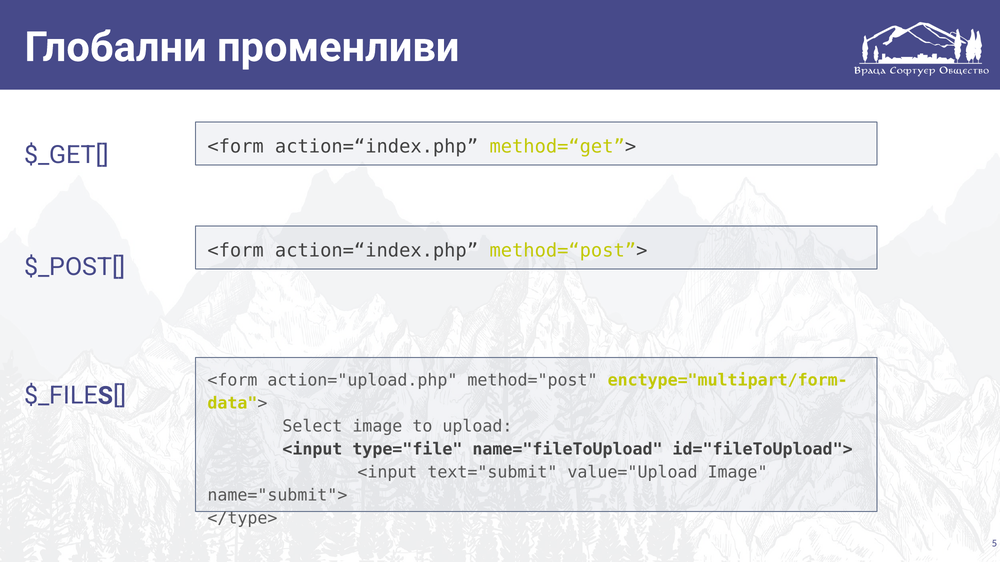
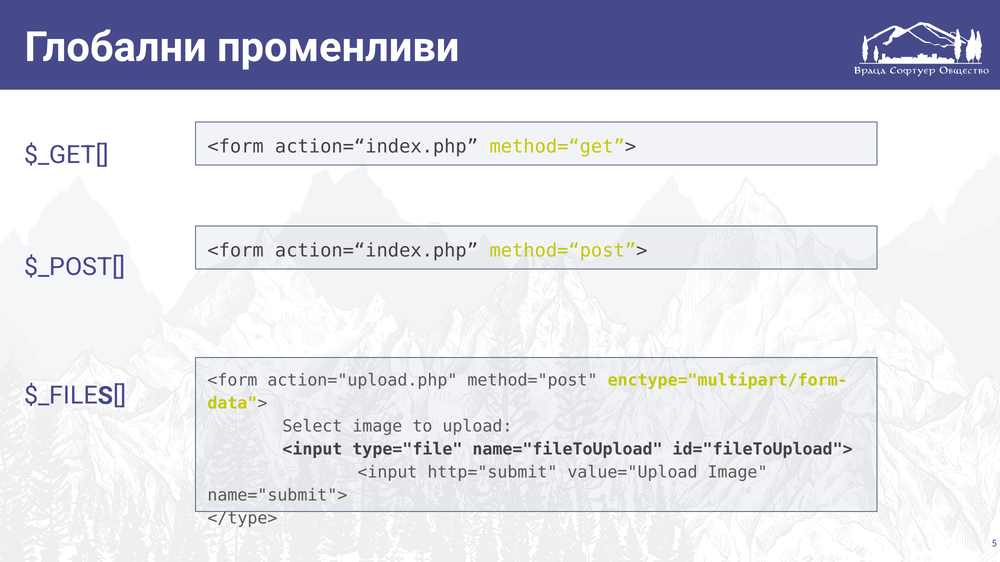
text="submit: text="submit -> http="submit
